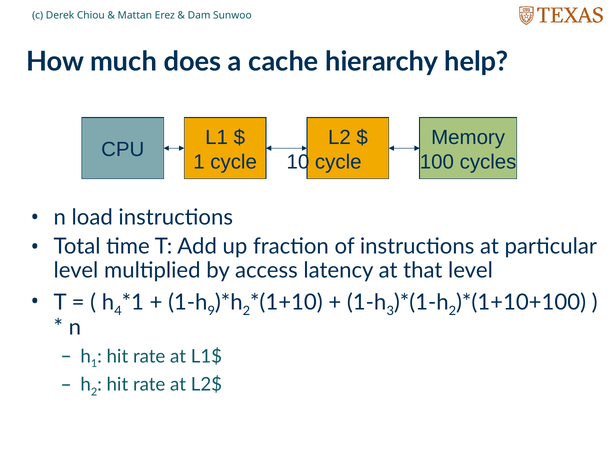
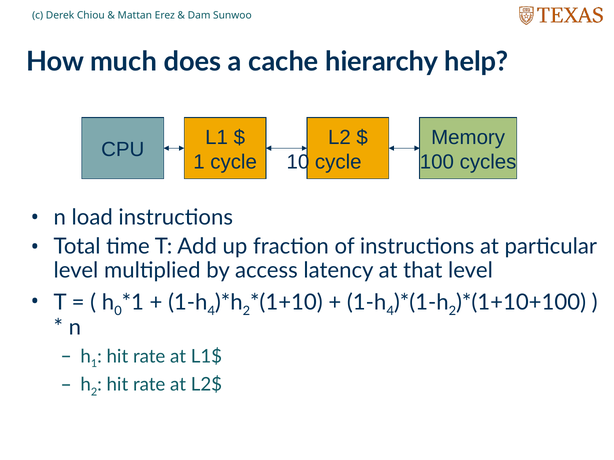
4: 4 -> 0
9 at (211, 312): 9 -> 4
3 at (390, 312): 3 -> 4
